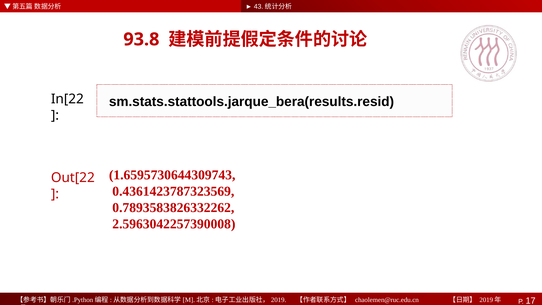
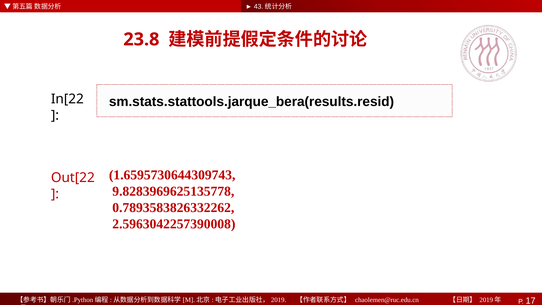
93.8: 93.8 -> 23.8
0.4361423787323569: 0.4361423787323569 -> 9.8283969625135778
